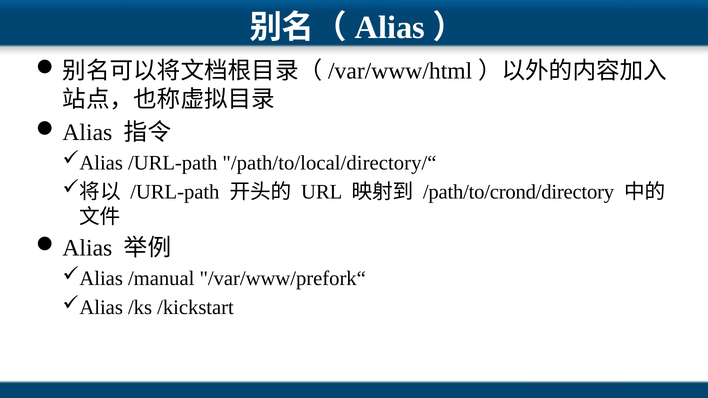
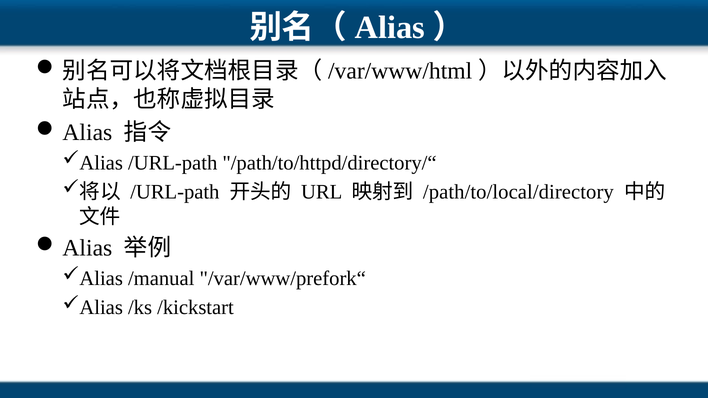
/path/to/local/directory/“: /path/to/local/directory/“ -> /path/to/httpd/directory/“
/path/to/crond/directory: /path/to/crond/directory -> /path/to/local/directory
